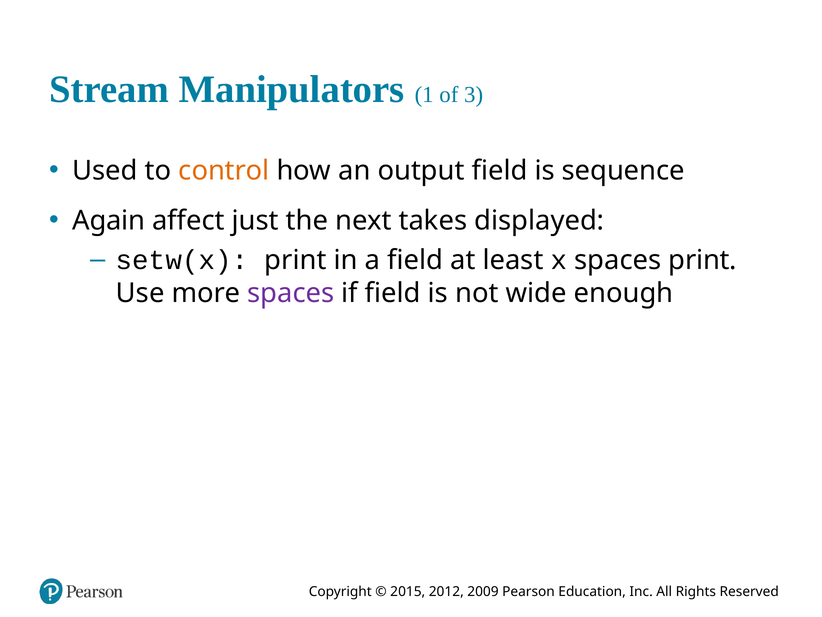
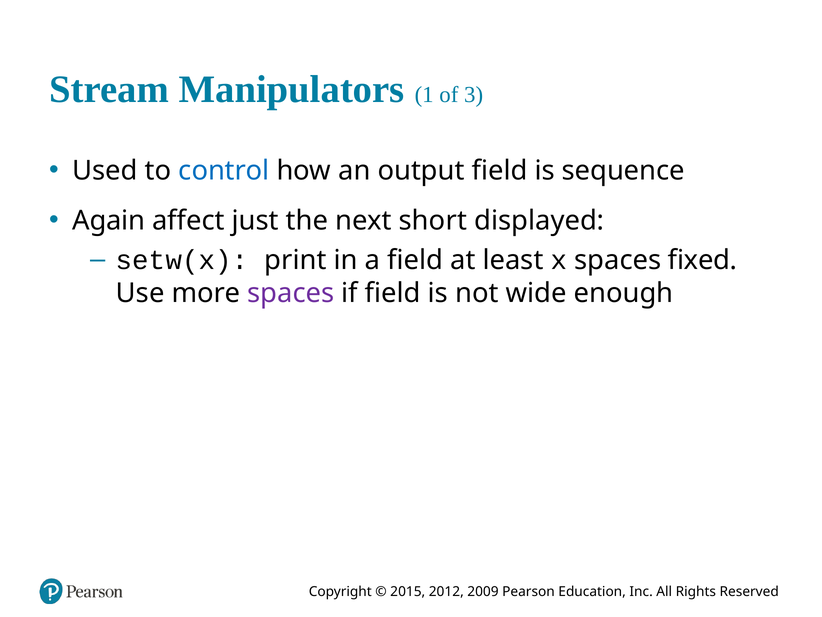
control colour: orange -> blue
takes: takes -> short
spaces print: print -> fixed
